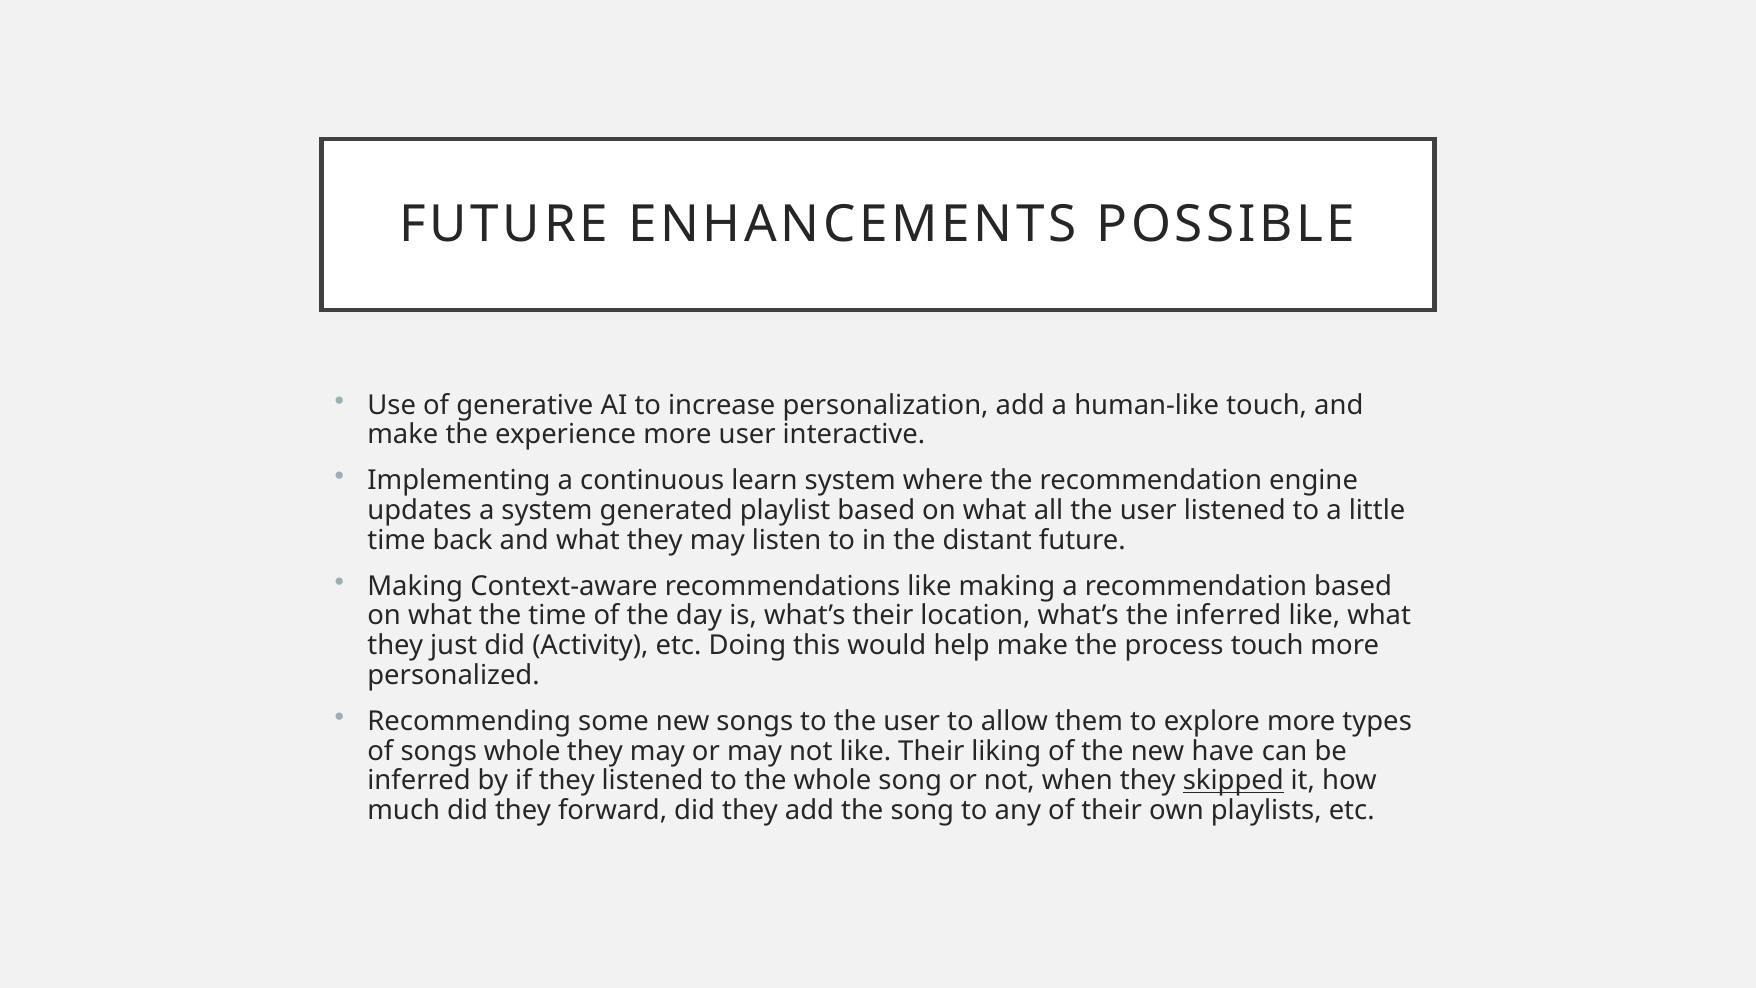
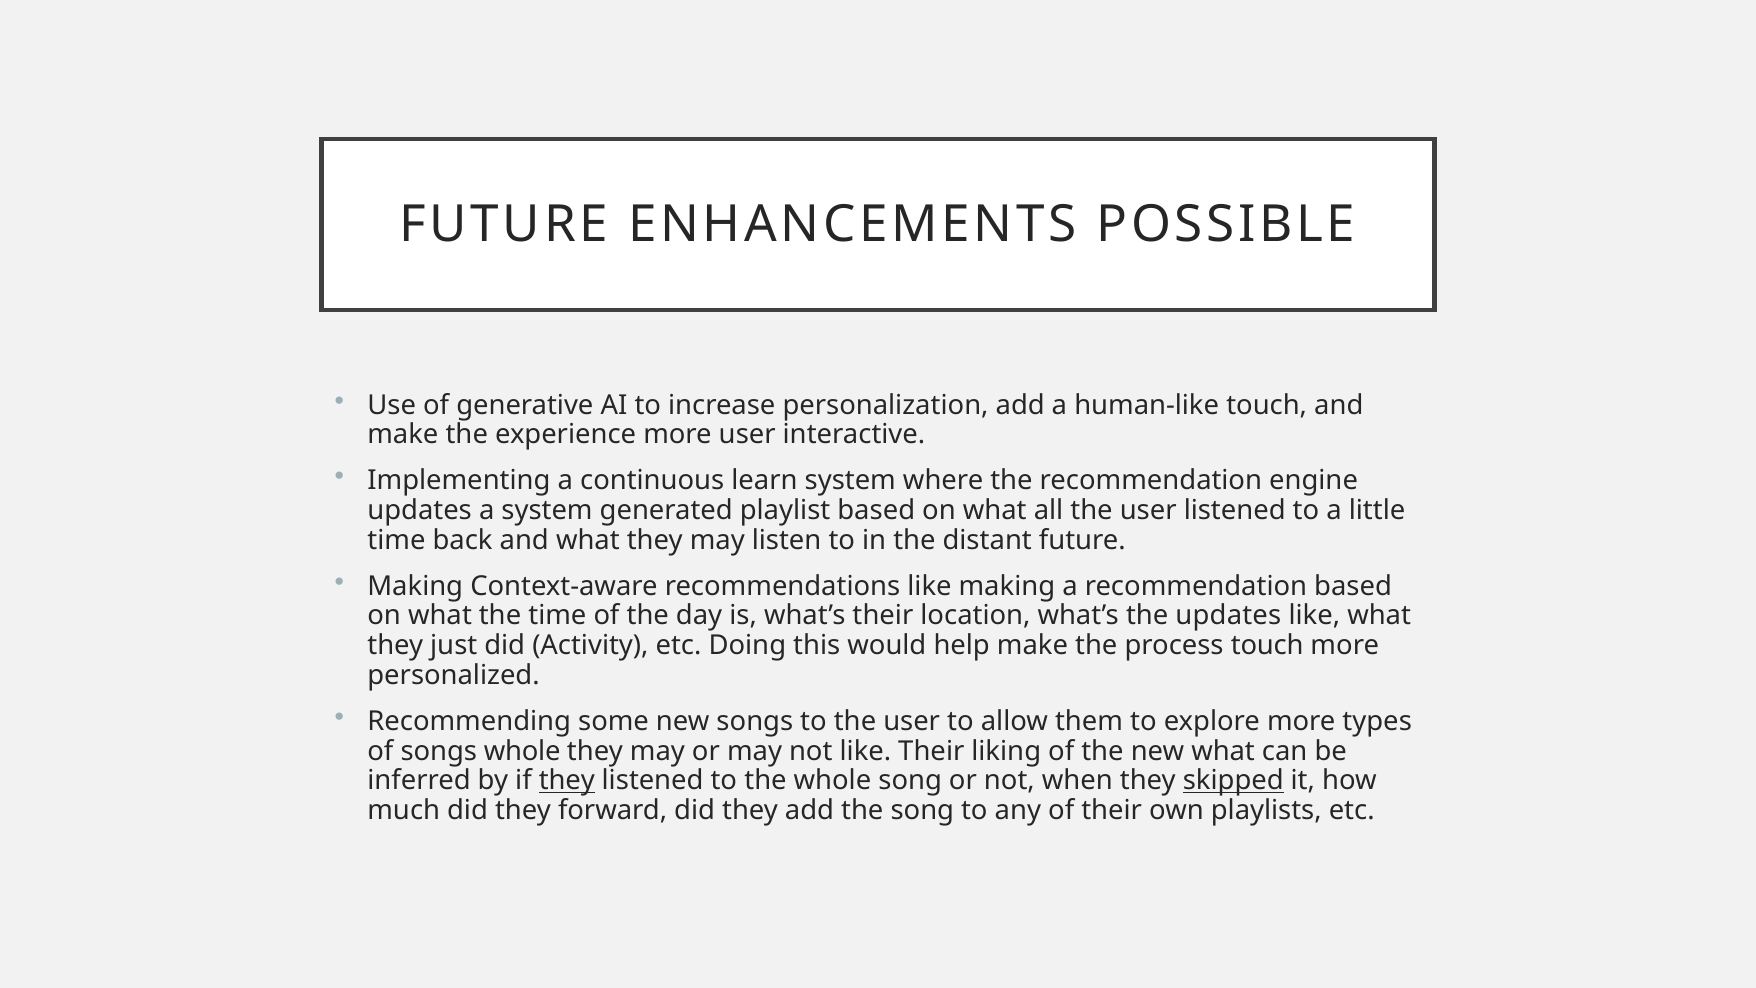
the inferred: inferred -> updates
new have: have -> what
they at (567, 780) underline: none -> present
